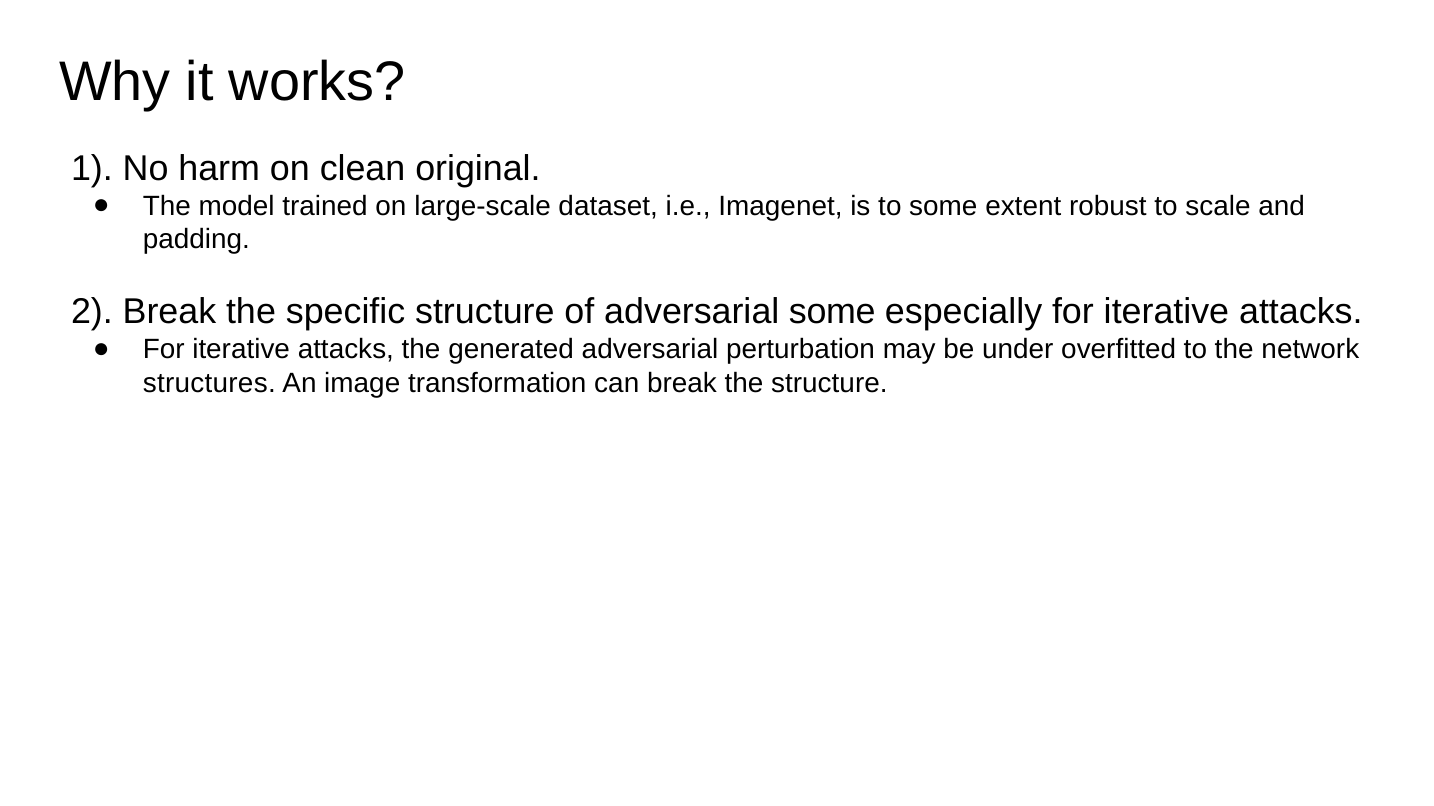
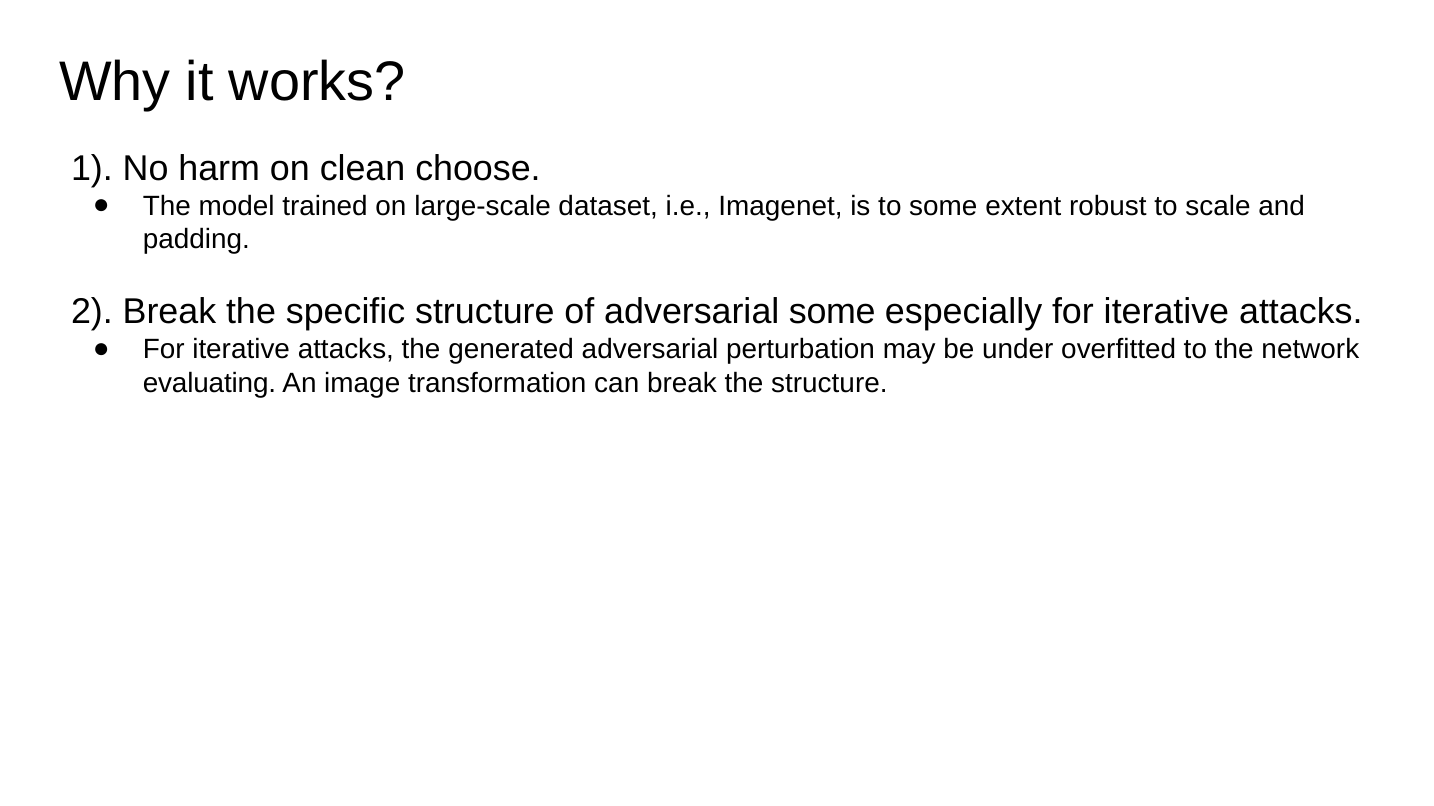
original: original -> choose
structures: structures -> evaluating
